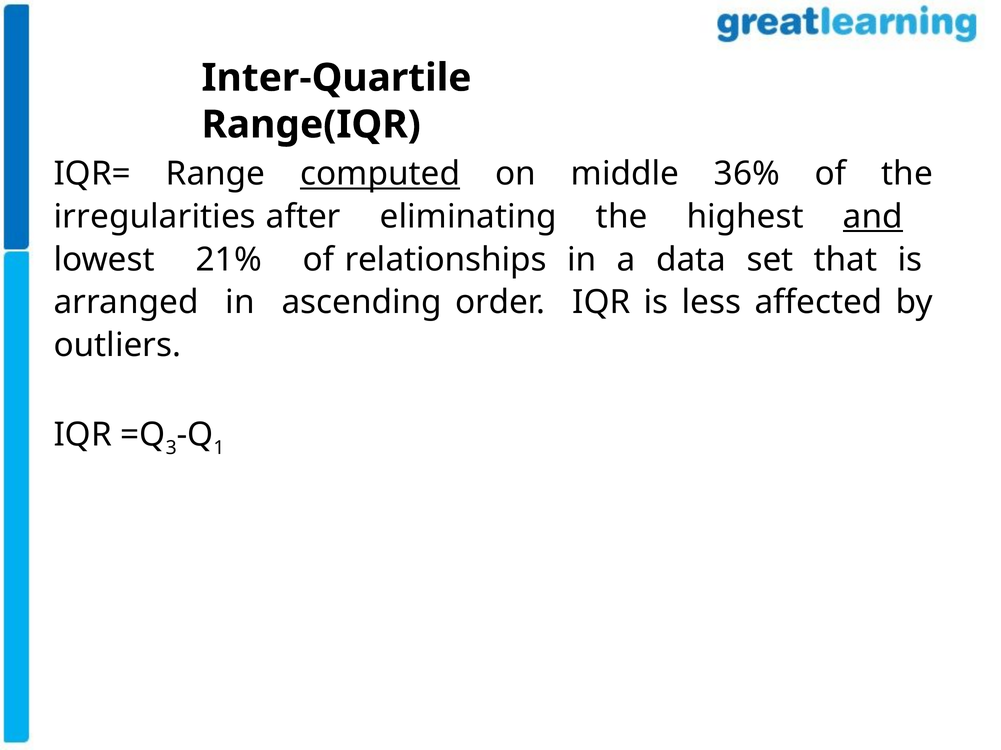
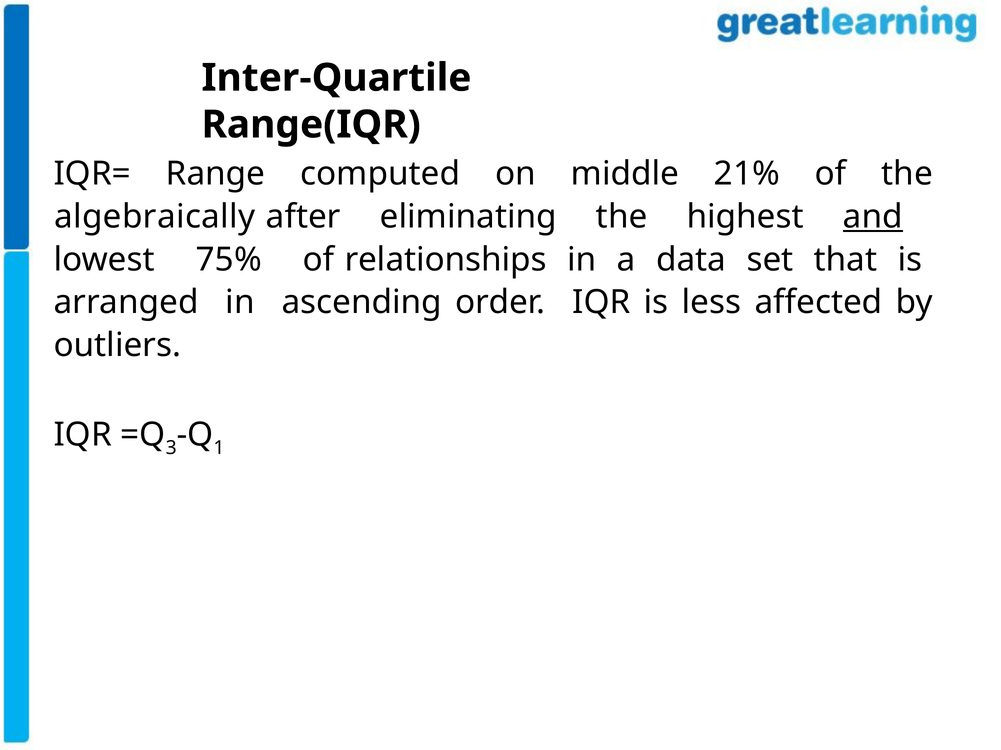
computed underline: present -> none
36%: 36% -> 21%
irregularities: irregularities -> algebraically
21%: 21% -> 75%
